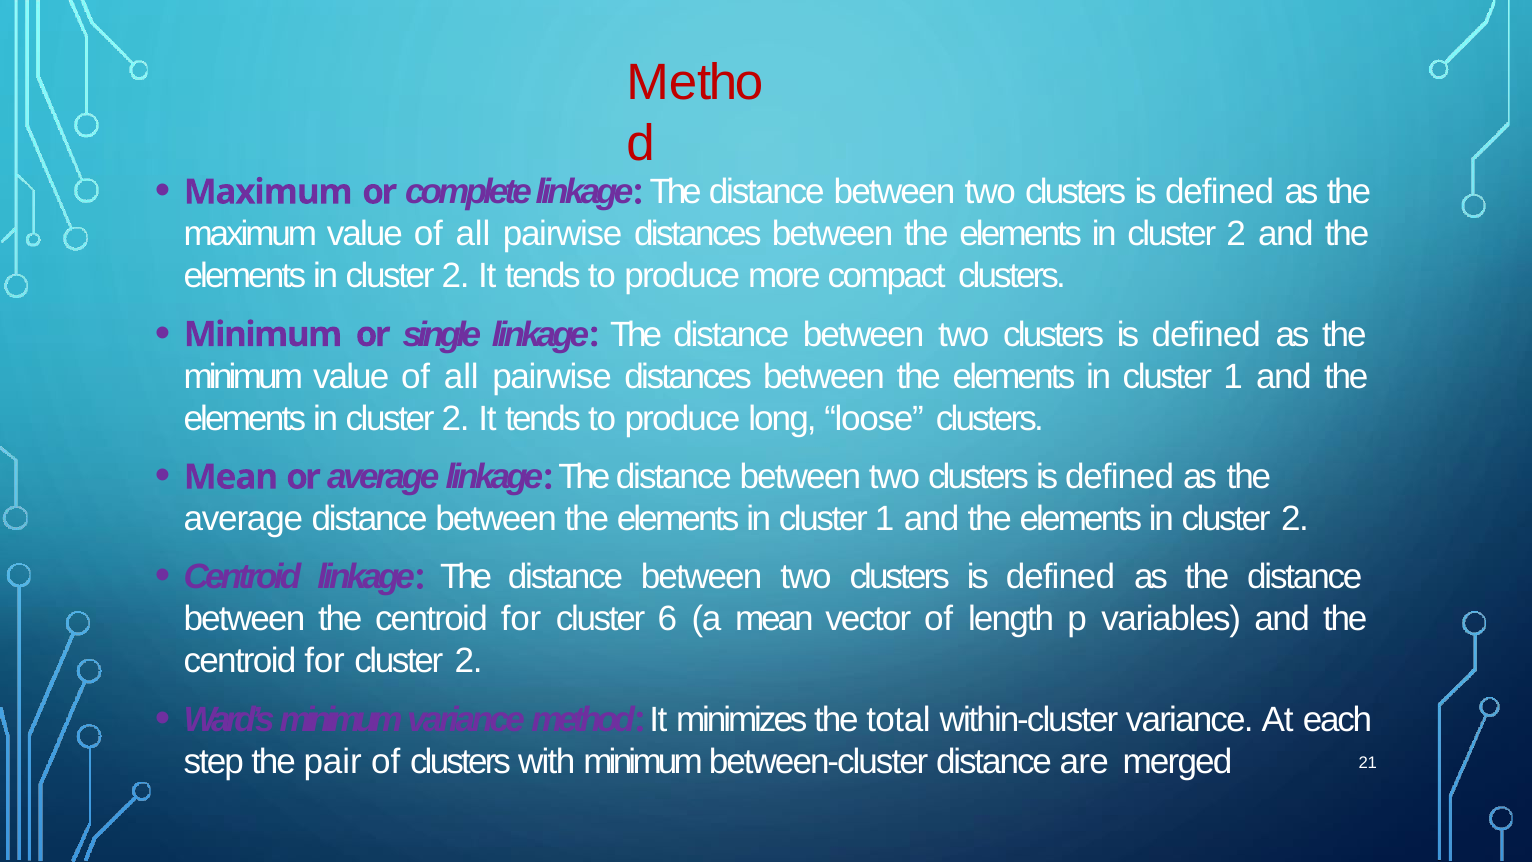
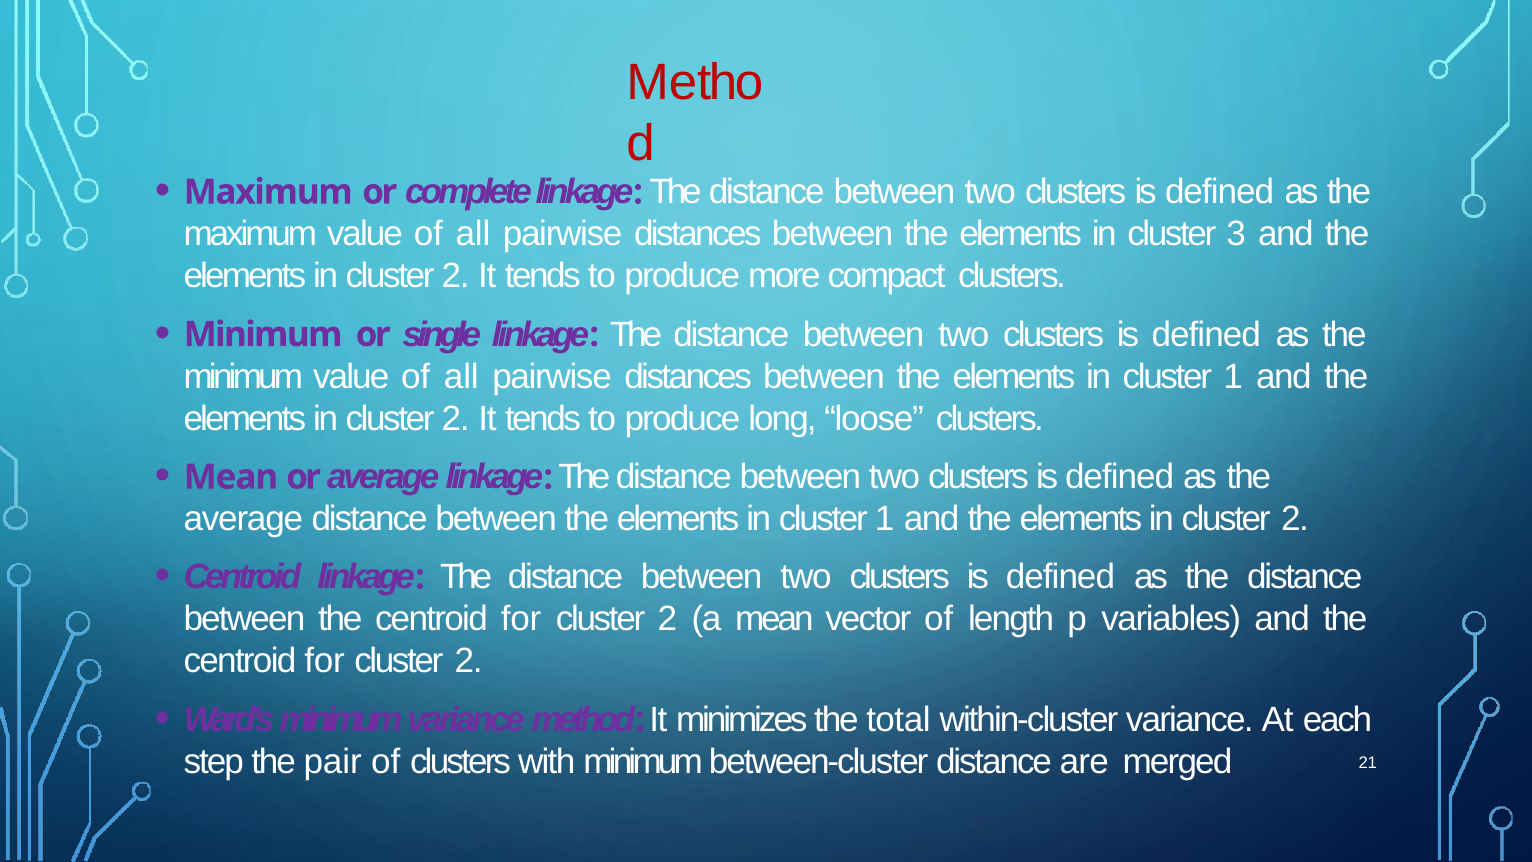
2 at (1236, 234): 2 -> 3
6 at (667, 619): 6 -> 2
